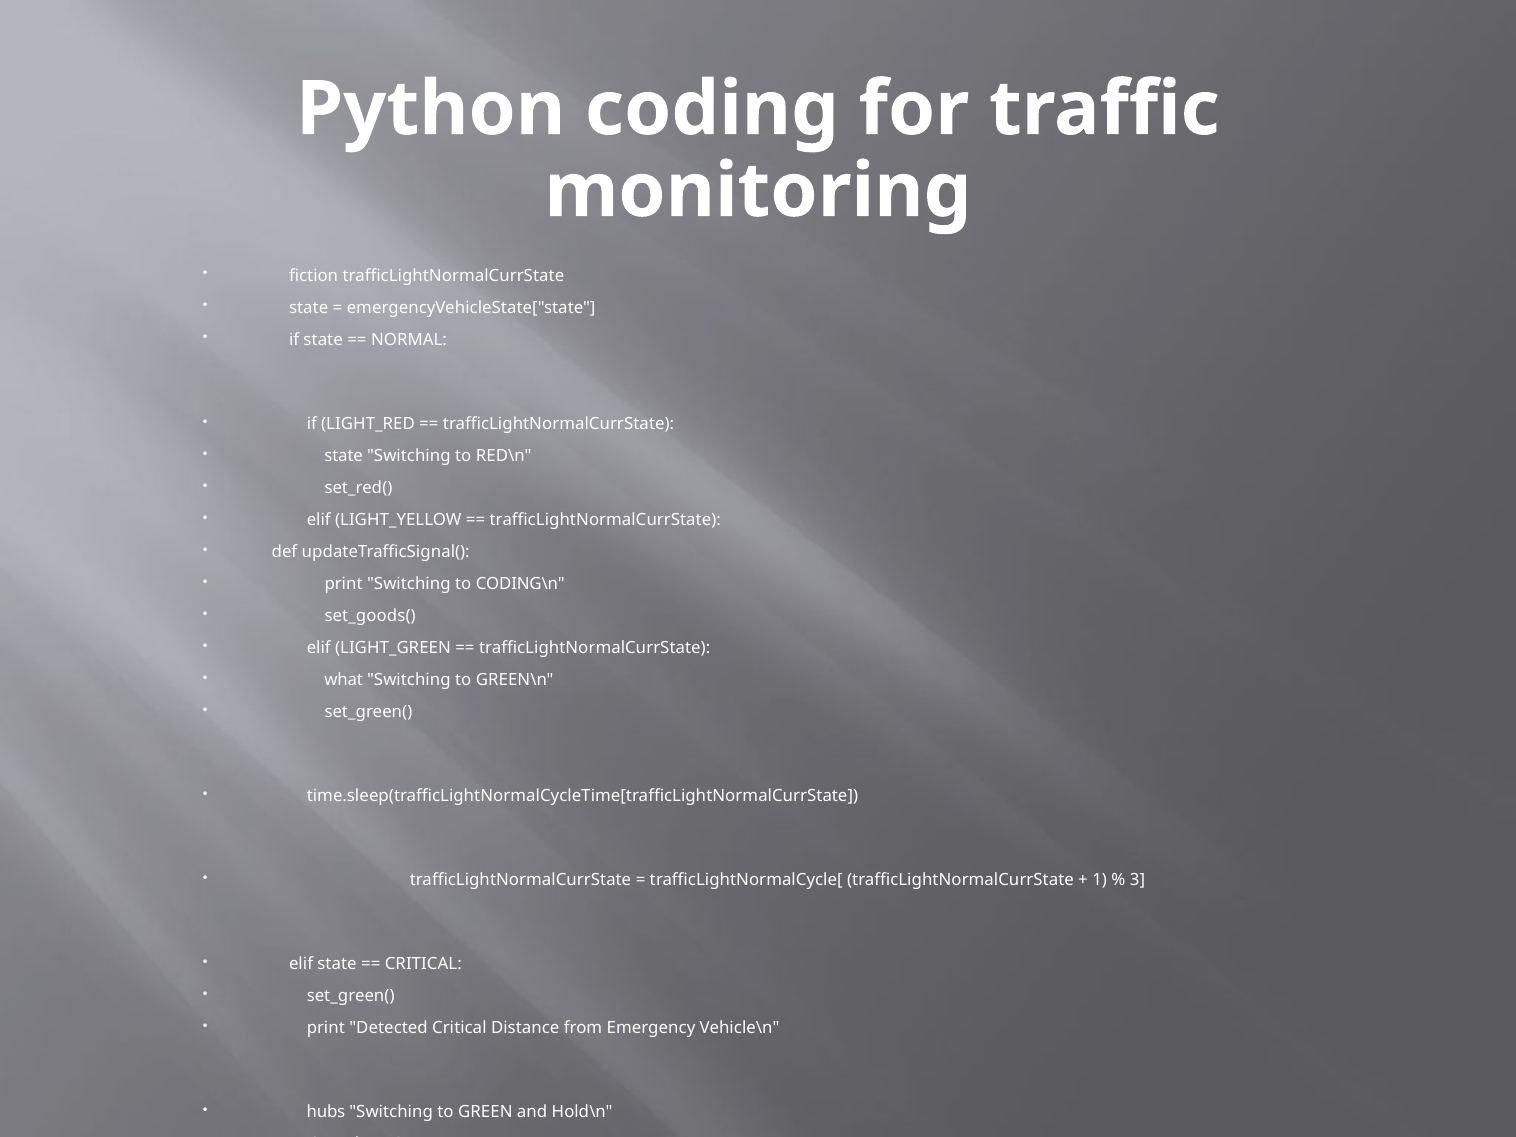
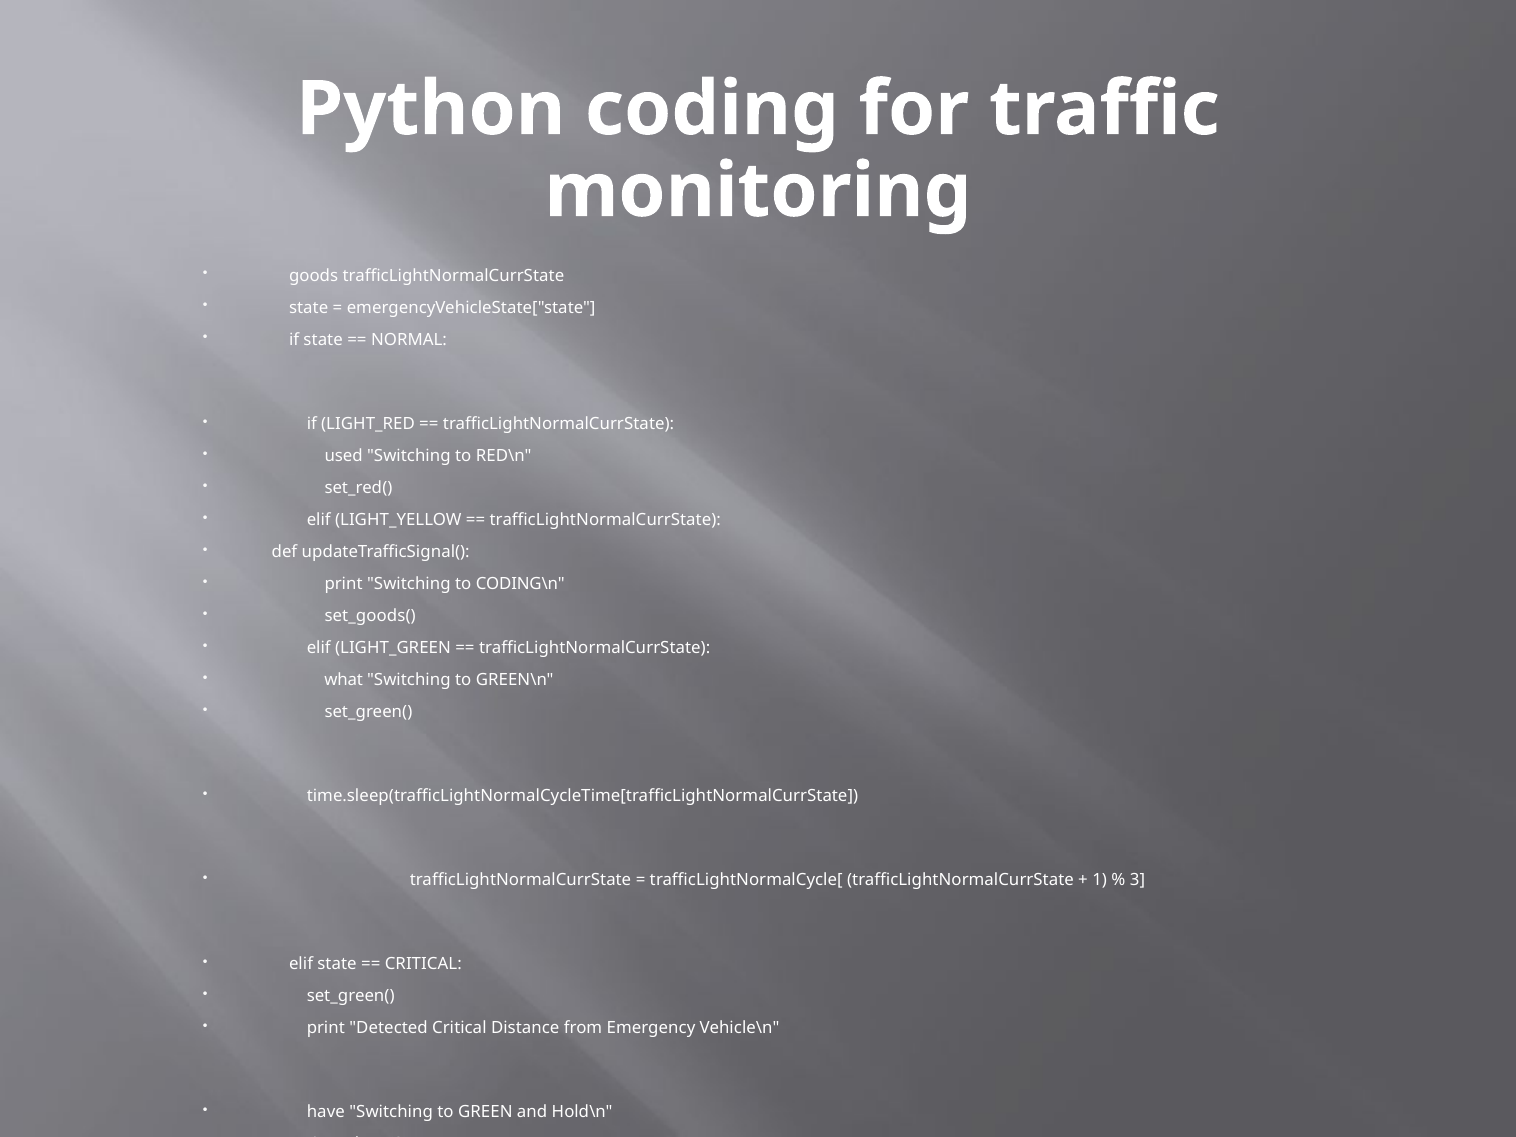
fiction: fiction -> goods
state at (344, 456): state -> used
hubs: hubs -> have
